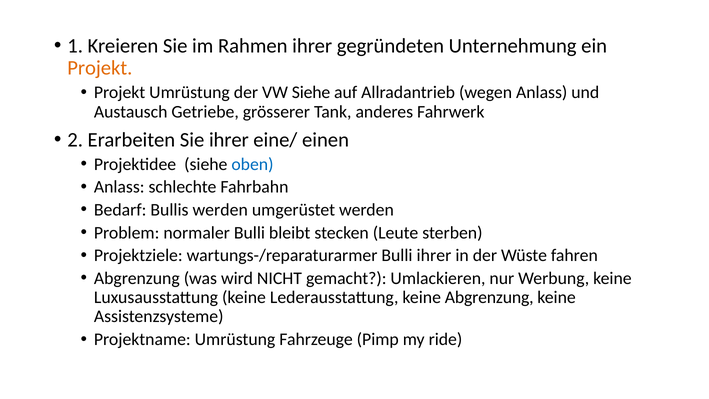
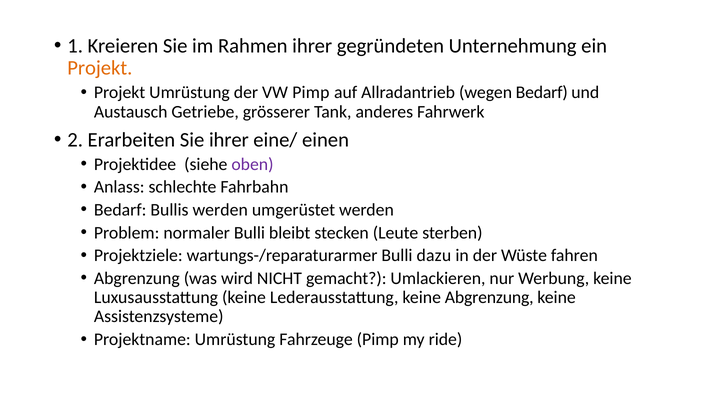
VW Siehe: Siehe -> Pimp
wegen Anlass: Anlass -> Bedarf
oben colour: blue -> purple
Bulli ihrer: ihrer -> dazu
